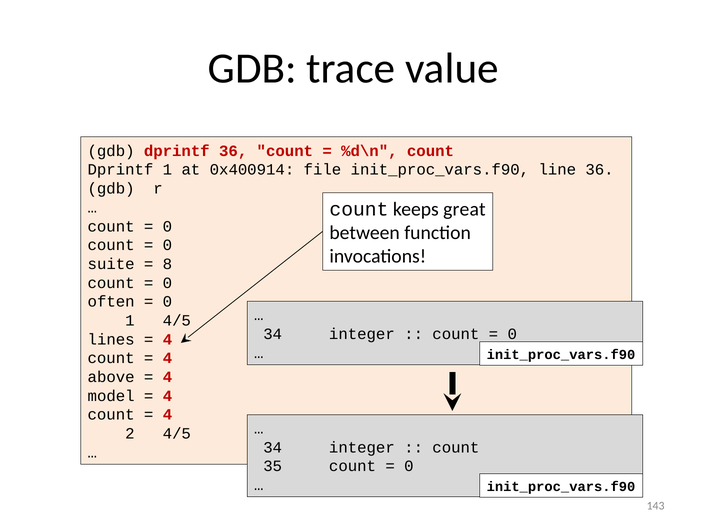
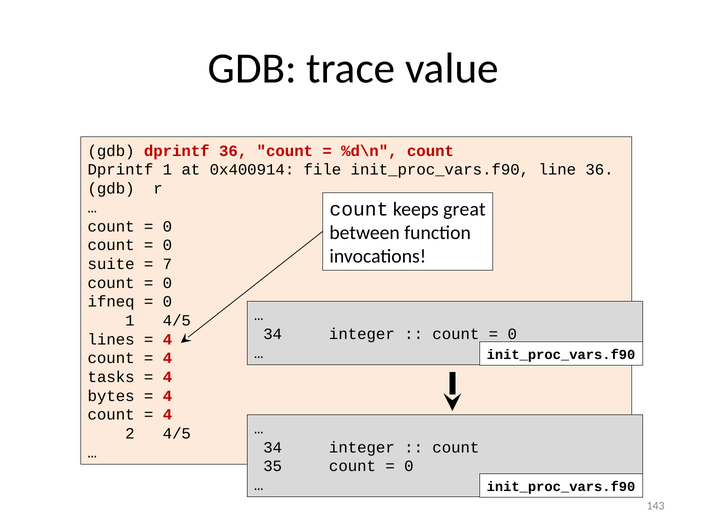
8: 8 -> 7
often: often -> ifneq
above: above -> tasks
model: model -> bytes
